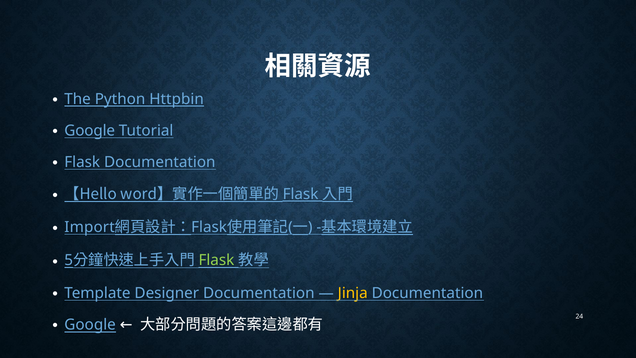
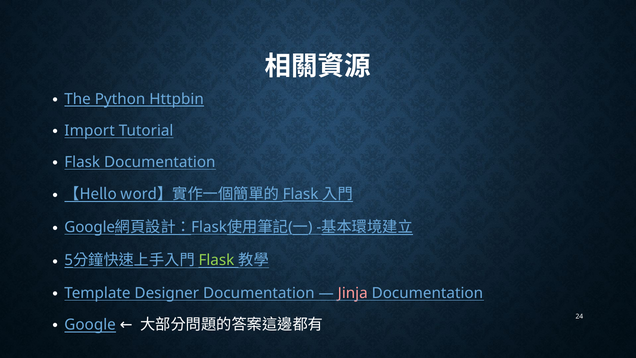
Google at (90, 131): Google -> Import
Import at (90, 227): Import -> Google
Jinja colour: yellow -> pink
